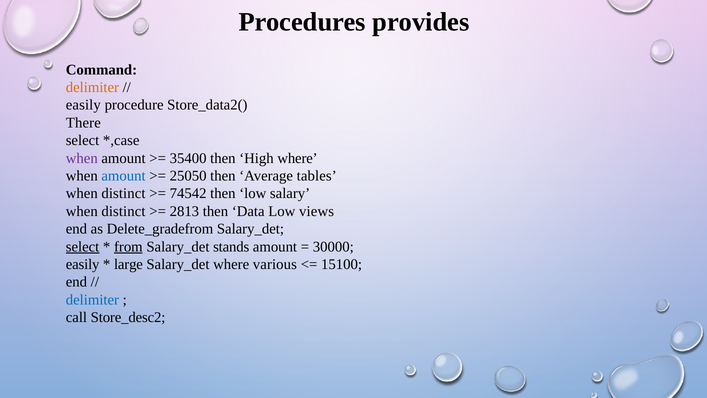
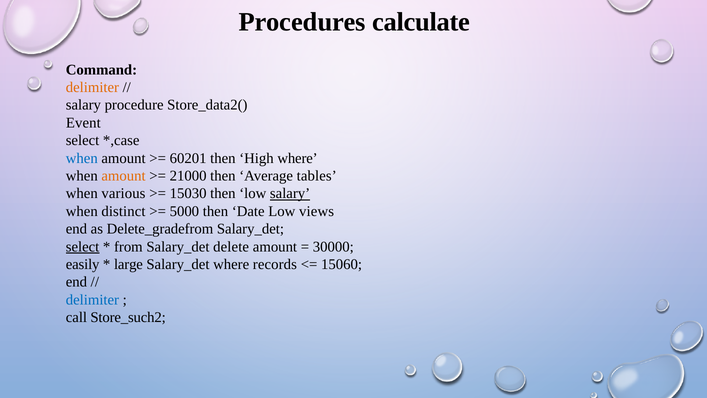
provides: provides -> calculate
easily at (83, 105): easily -> salary
There: There -> Event
when at (82, 158) colour: purple -> blue
35400: 35400 -> 60201
amount at (124, 176) colour: blue -> orange
25050: 25050 -> 21000
distinct at (123, 193): distinct -> various
74542: 74542 -> 15030
salary at (290, 193) underline: none -> present
2813: 2813 -> 5000
Data: Data -> Date
from underline: present -> none
stands: stands -> delete
various: various -> records
15100: 15100 -> 15060
Store_desc2: Store_desc2 -> Store_such2
